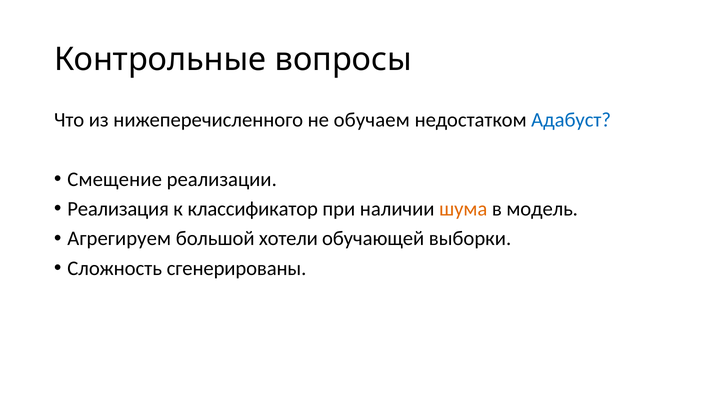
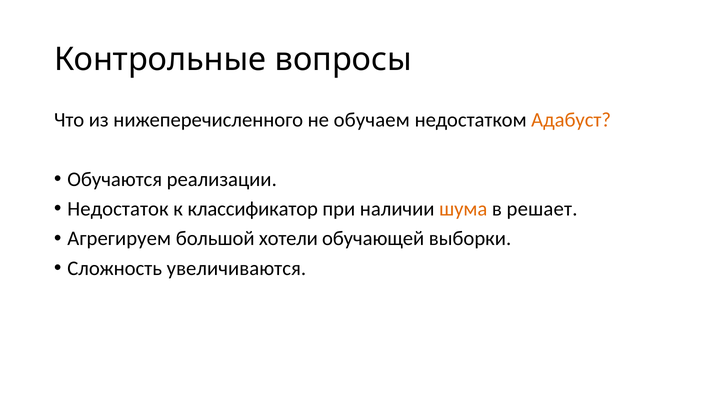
Адабуст colour: blue -> orange
Смещение: Смещение -> Обучаются
Реализация: Реализация -> Недостаток
модель: модель -> решает
сгенерированы: сгенерированы -> увеличиваются
